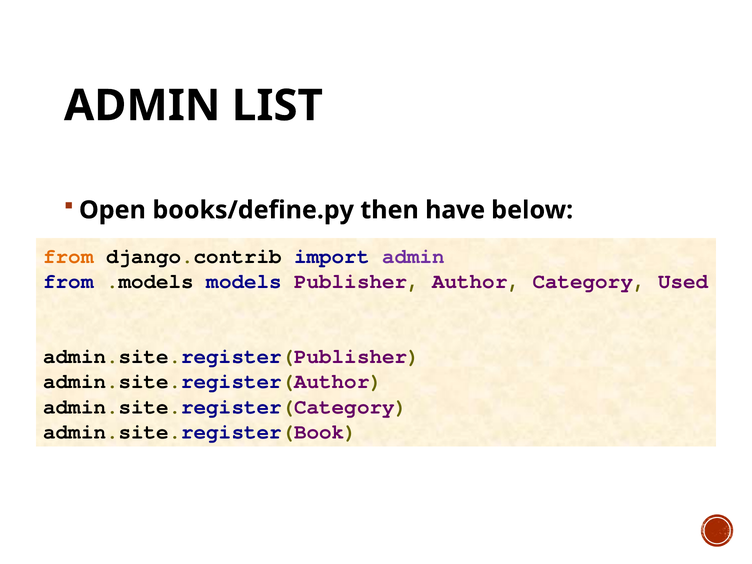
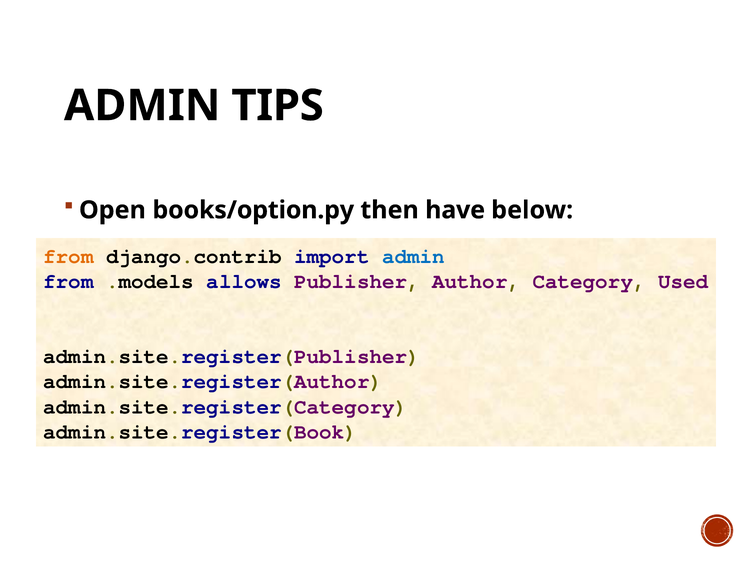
LIST: LIST -> TIPS
books/define.py: books/define.py -> books/option.py
admin at (414, 256) colour: purple -> blue
models: models -> allows
